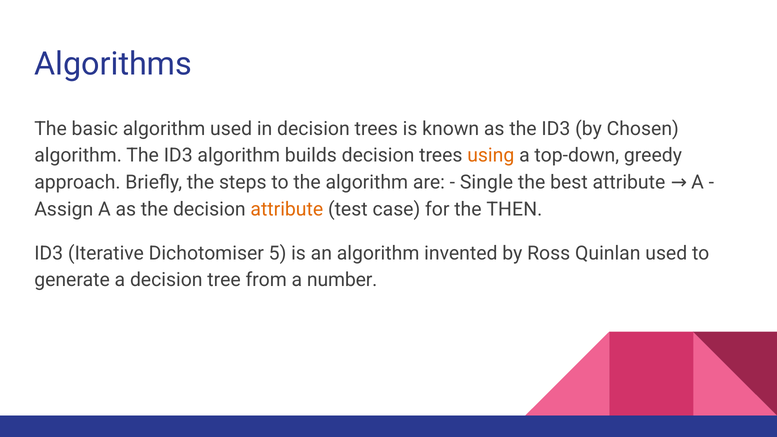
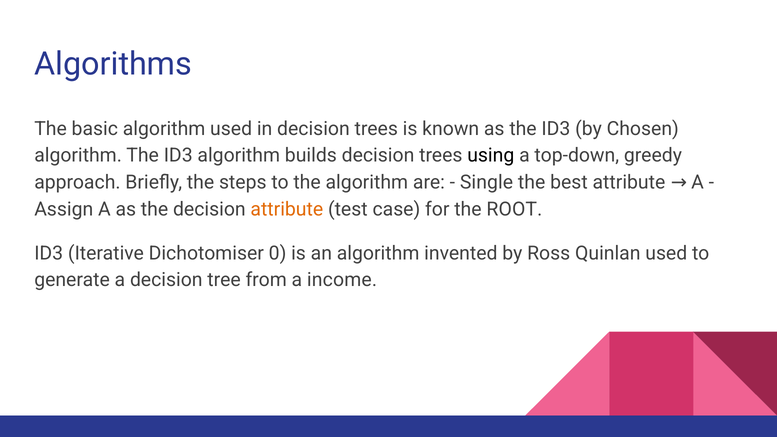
using colour: orange -> black
THEN: THEN -> ROOT
5: 5 -> 0
number: number -> income
